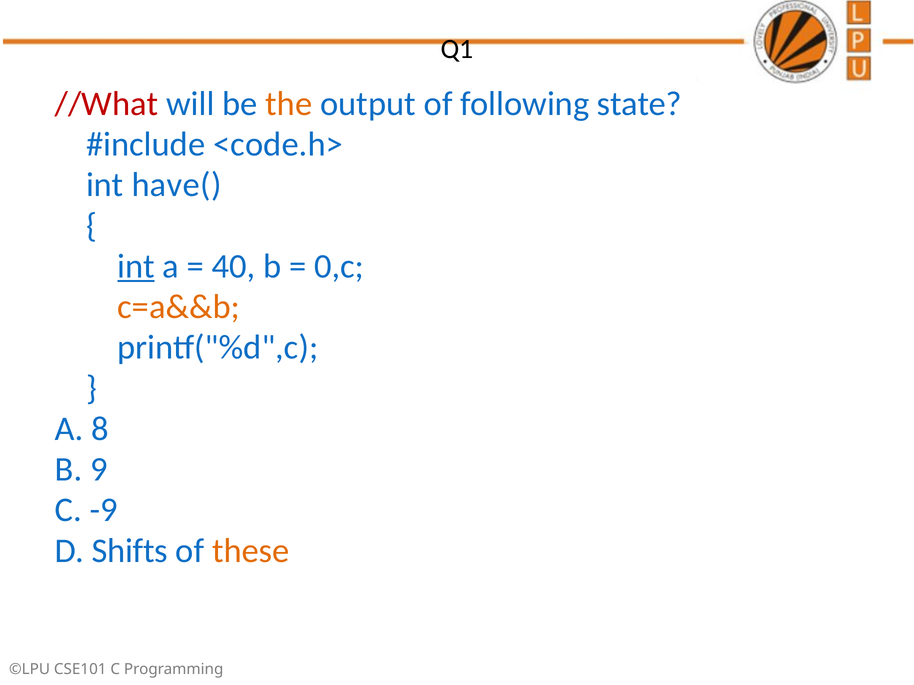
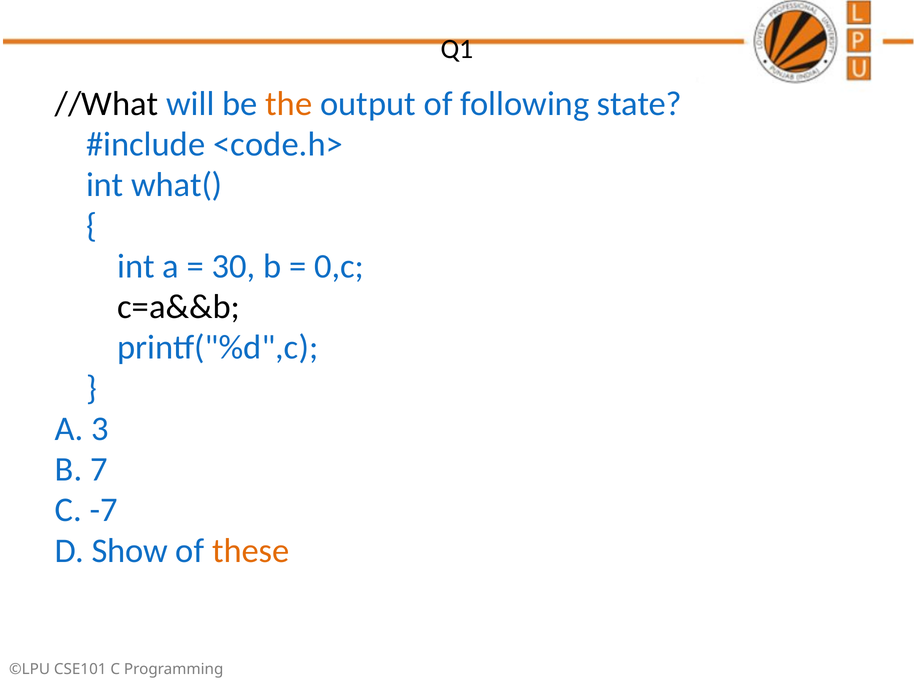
//What colour: red -> black
have(: have( -> what(
int at (136, 266) underline: present -> none
40: 40 -> 30
c=a&&b colour: orange -> black
8: 8 -> 3
9: 9 -> 7
-9: -9 -> -7
Shifts: Shifts -> Show
